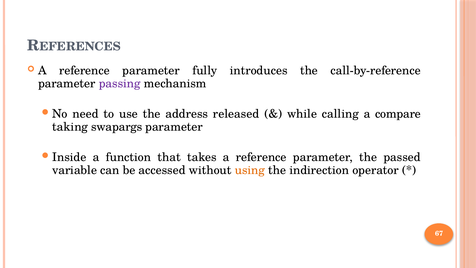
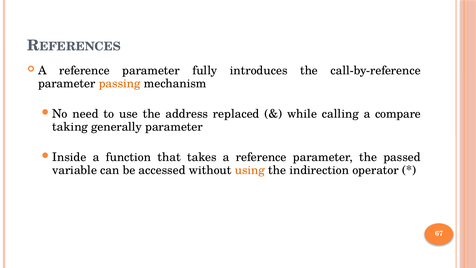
passing colour: purple -> orange
released: released -> replaced
swapargs: swapargs -> generally
